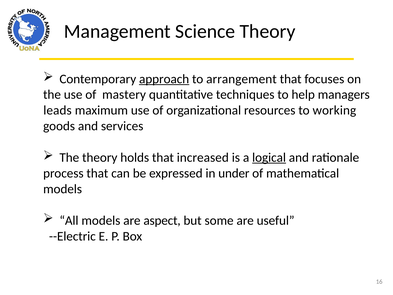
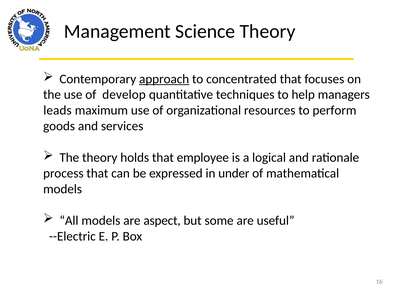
arrangement: arrangement -> concentrated
mastery: mastery -> develop
working: working -> perform
increased: increased -> employee
logical underline: present -> none
